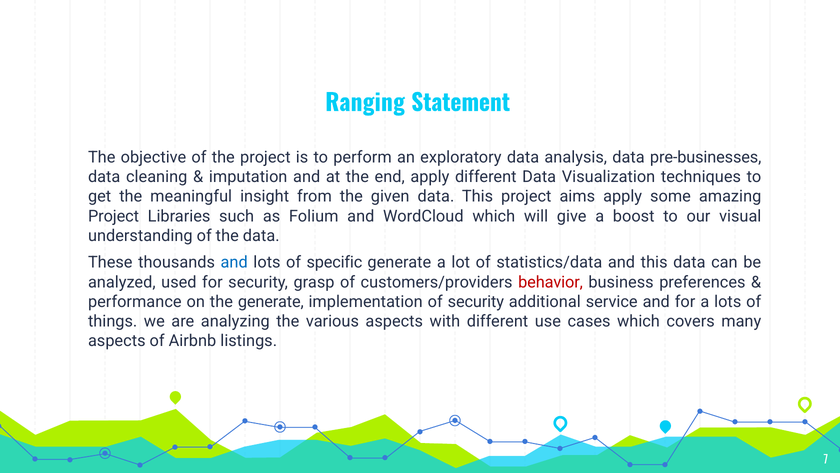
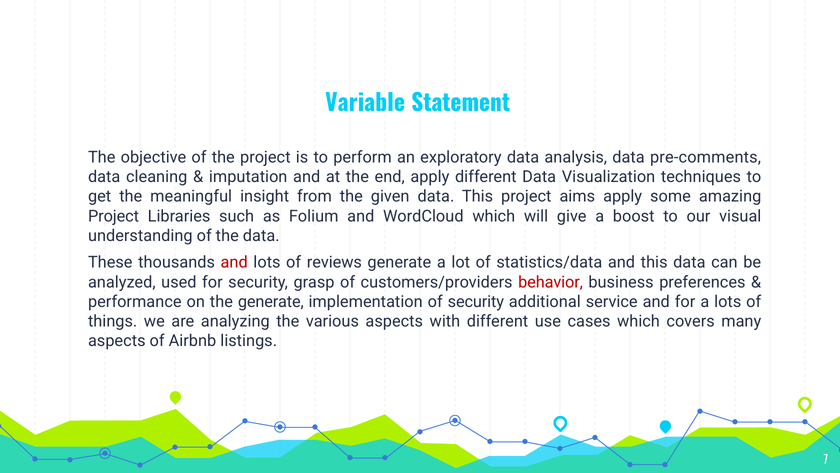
Ranging: Ranging -> Variable
pre-businesses: pre-businesses -> pre-comments
and at (234, 262) colour: blue -> red
specific: specific -> reviews
